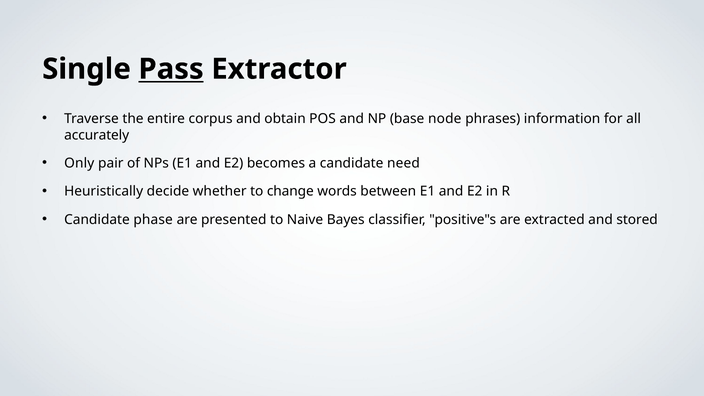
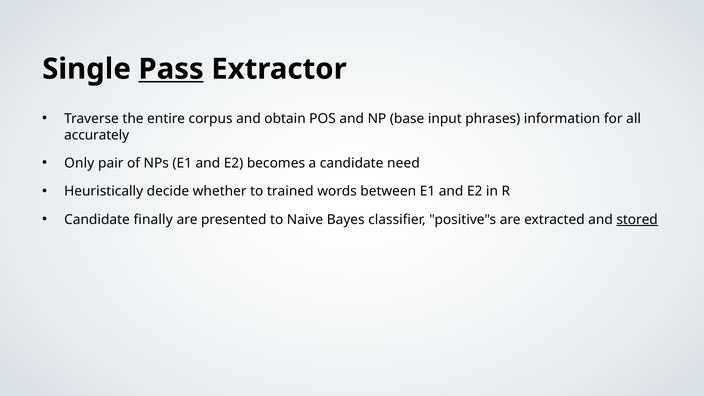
node: node -> input
change: change -> trained
phase: phase -> finally
stored underline: none -> present
